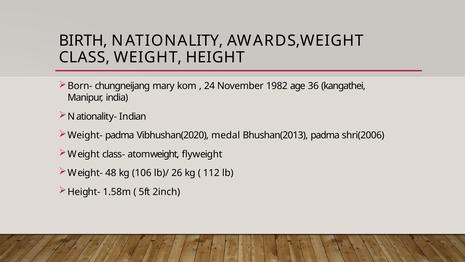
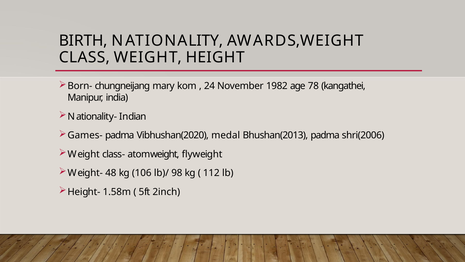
36: 36 -> 78
Weight- at (85, 135): Weight- -> Games-
26: 26 -> 98
